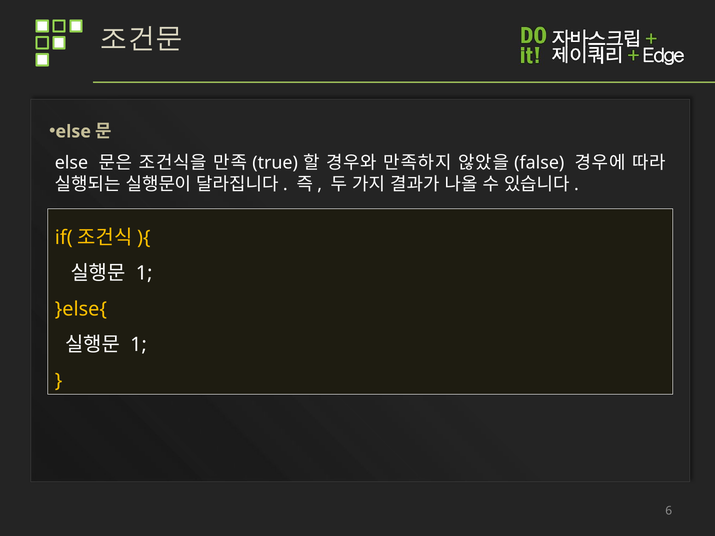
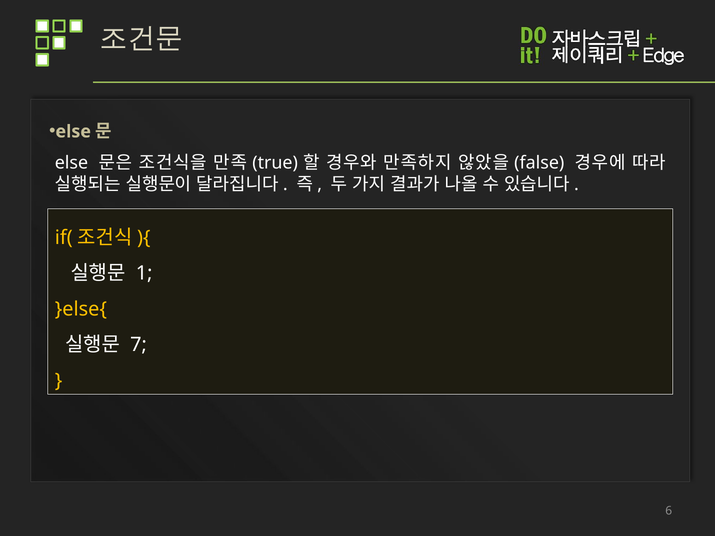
1 at (139, 345): 1 -> 7
